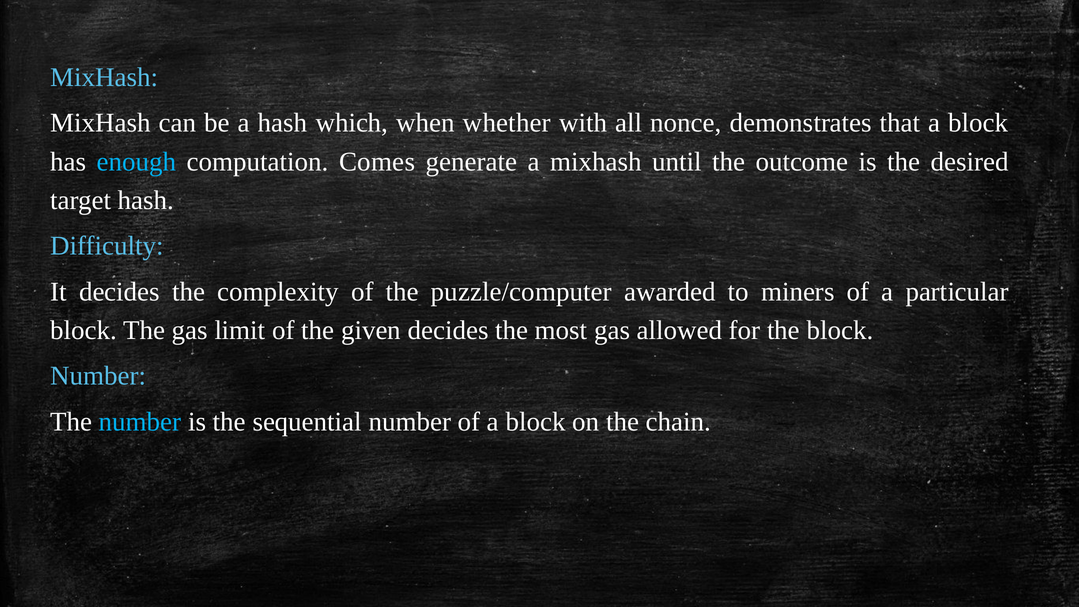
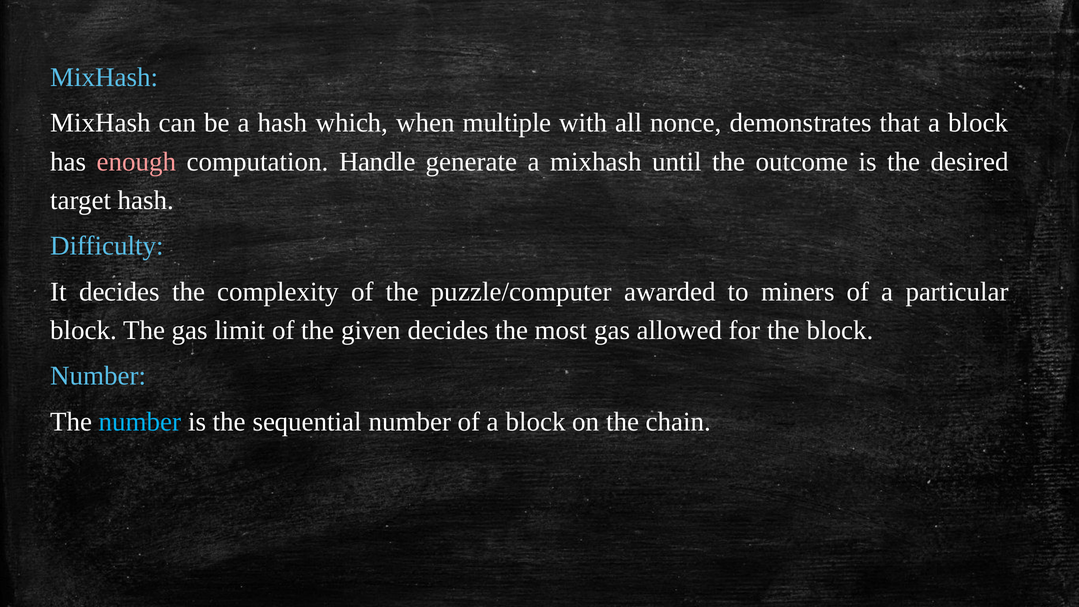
whether: whether -> multiple
enough colour: light blue -> pink
Comes: Comes -> Handle
